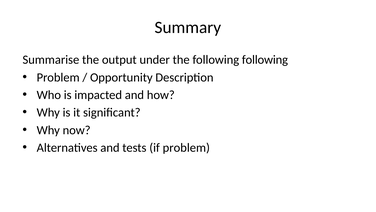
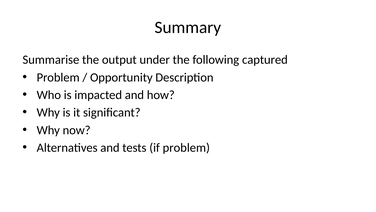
following following: following -> captured
